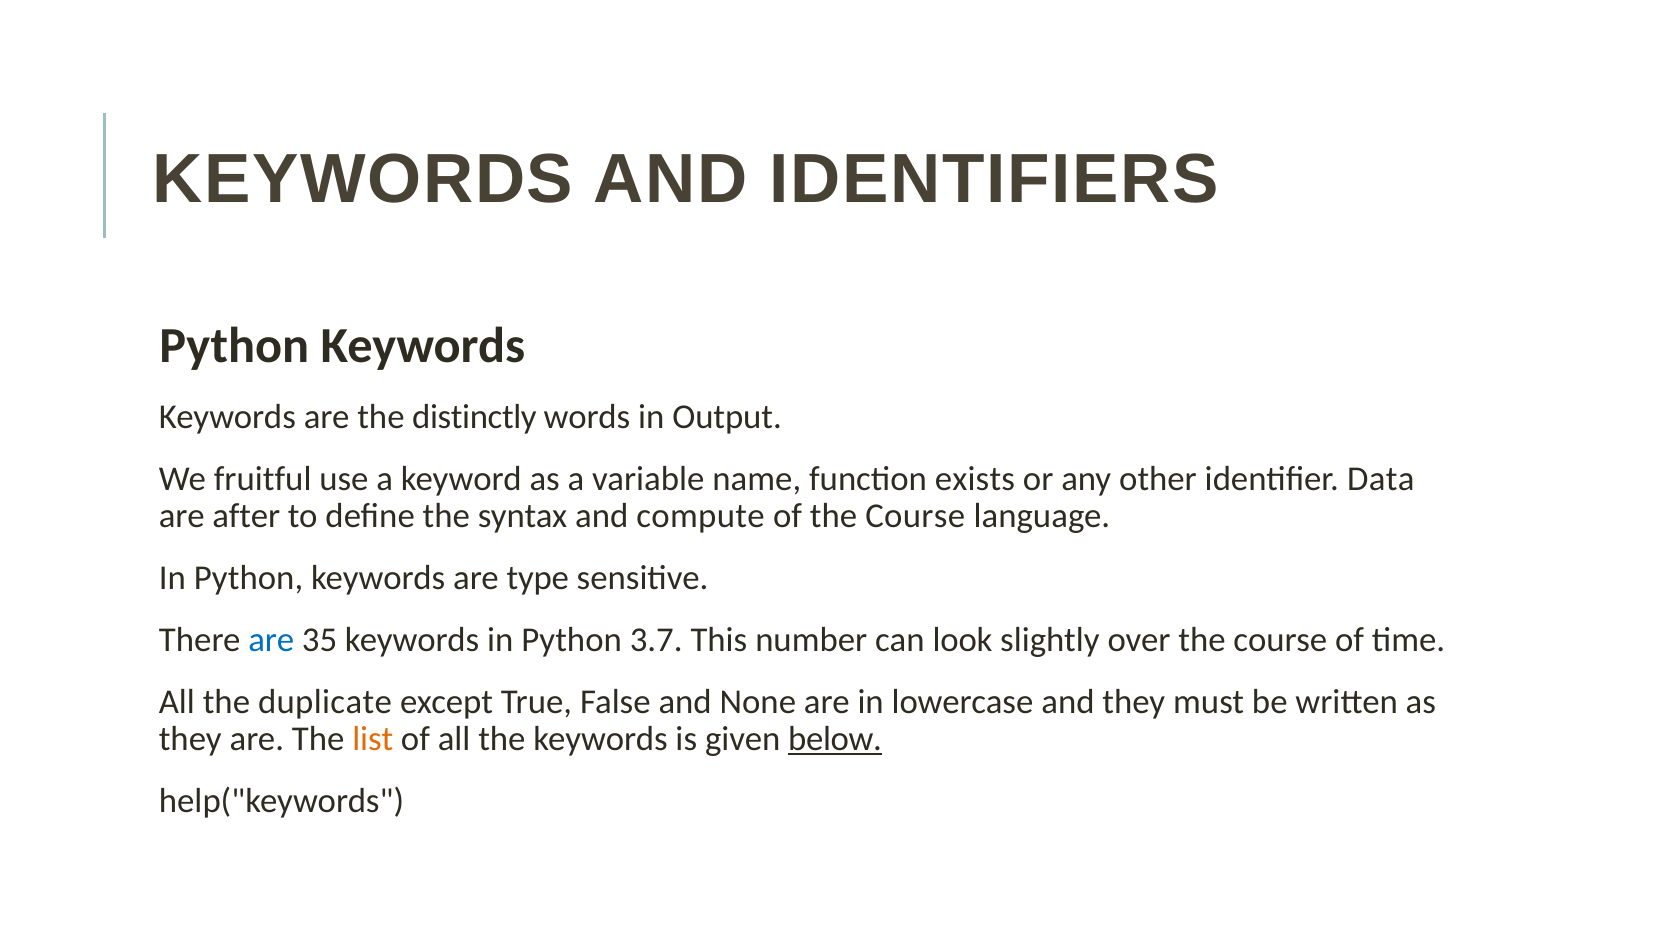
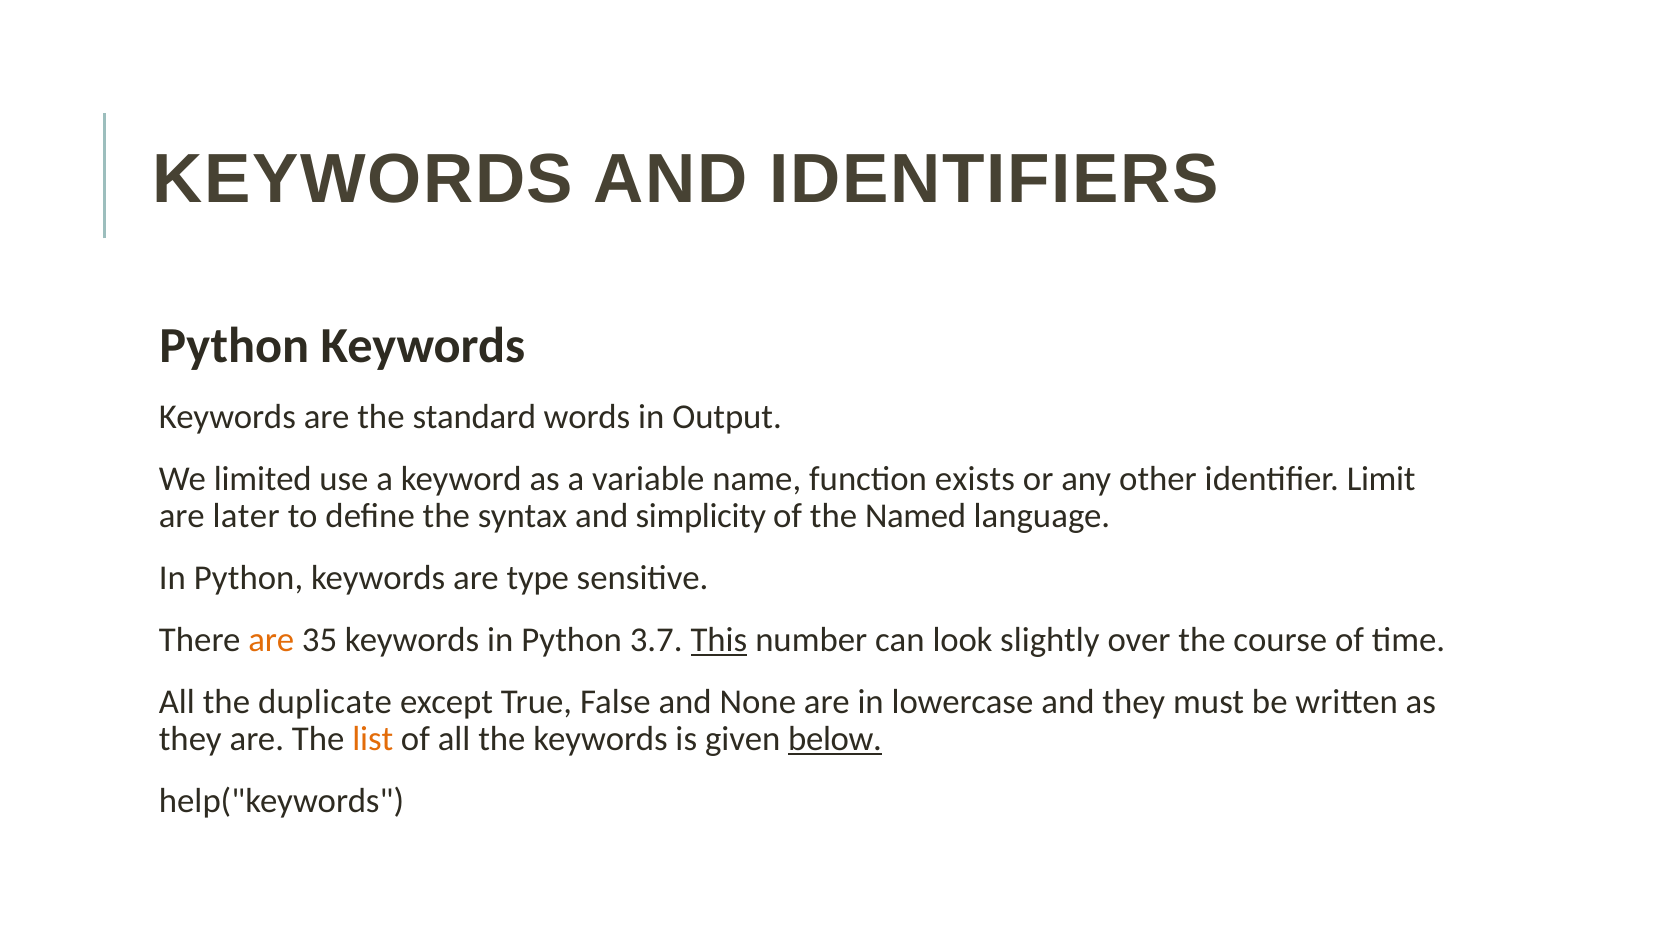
distinctly: distinctly -> standard
fruitful: fruitful -> limited
Data: Data -> Limit
after: after -> later
compute: compute -> simplicity
of the Course: Course -> Named
are at (271, 640) colour: blue -> orange
This underline: none -> present
